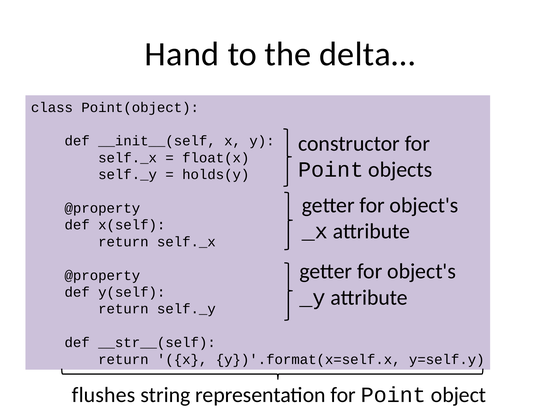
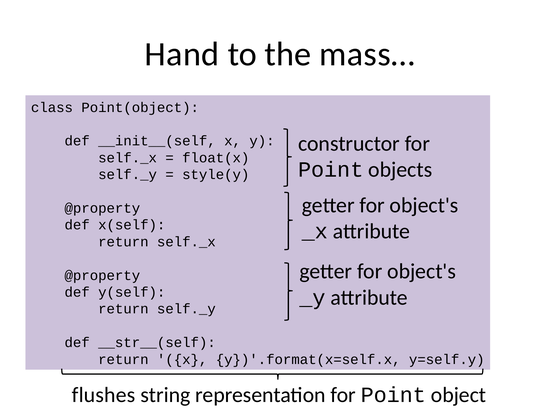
delta…: delta… -> mass…
holds(y: holds(y -> style(y
